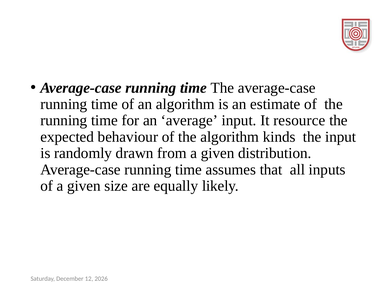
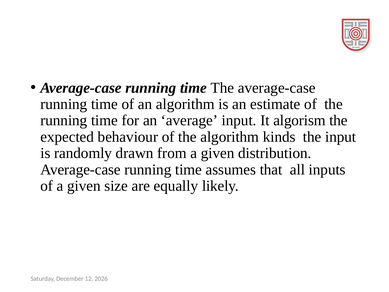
resource: resource -> algorism
